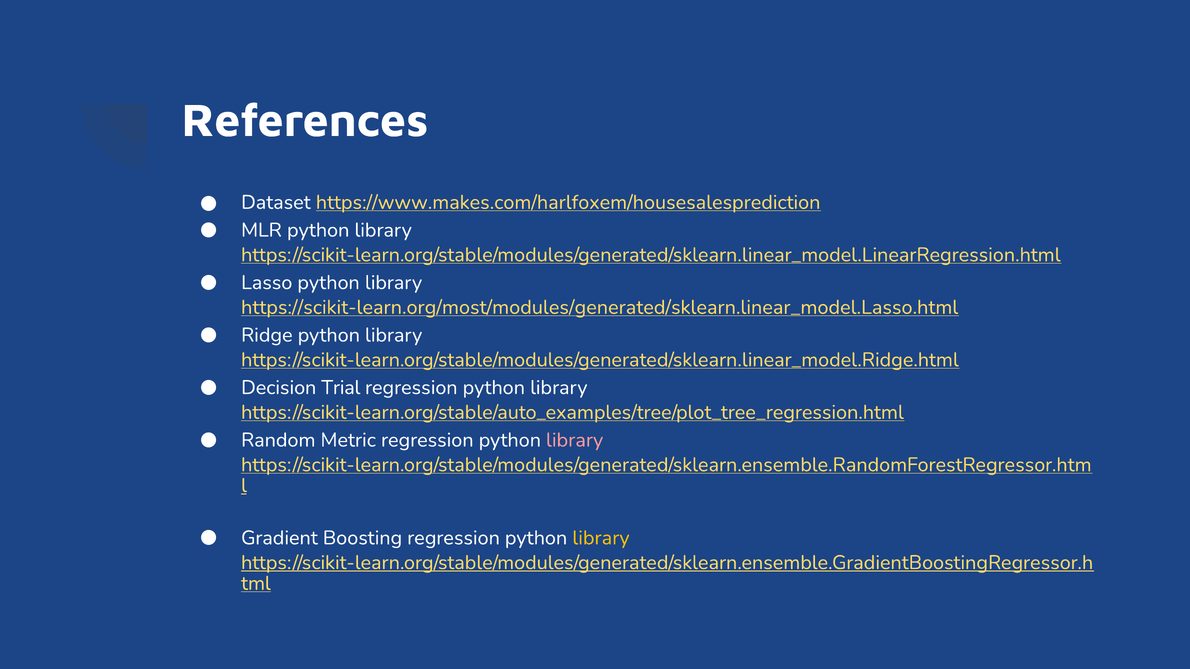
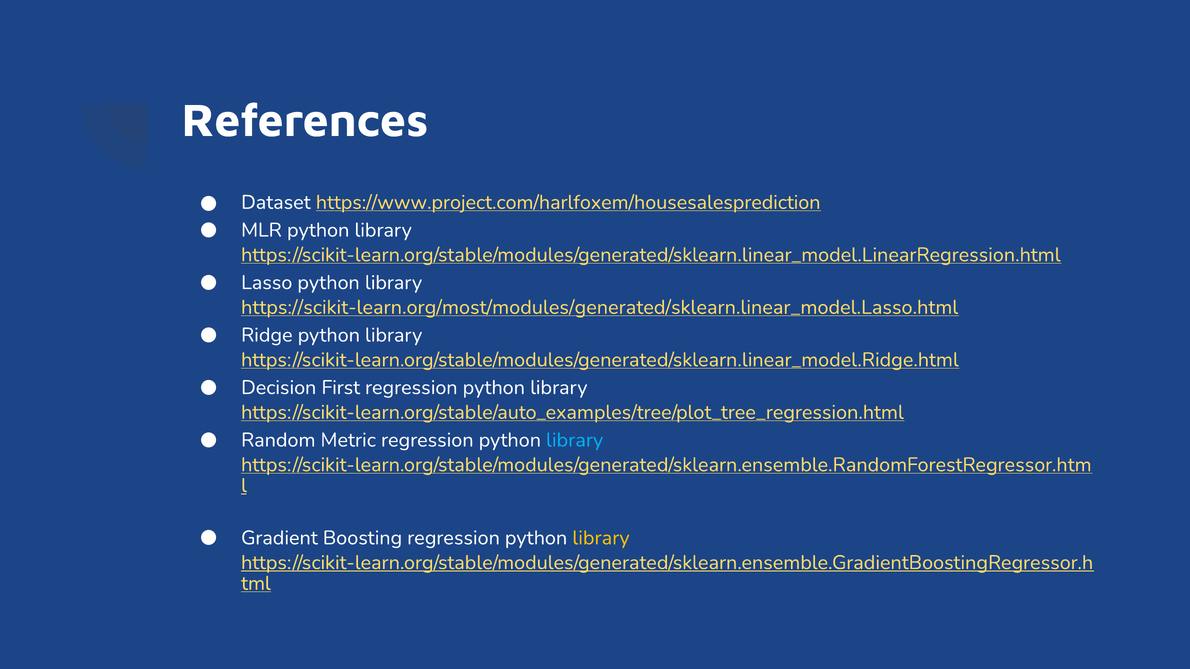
https://www.makes.com/harlfoxem/housesalesprediction: https://www.makes.com/harlfoxem/housesalesprediction -> https://www.project.com/harlfoxem/housesalesprediction
Trial: Trial -> First
library at (575, 440) colour: pink -> light blue
